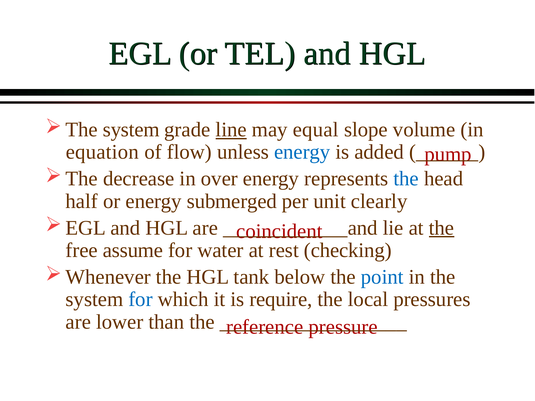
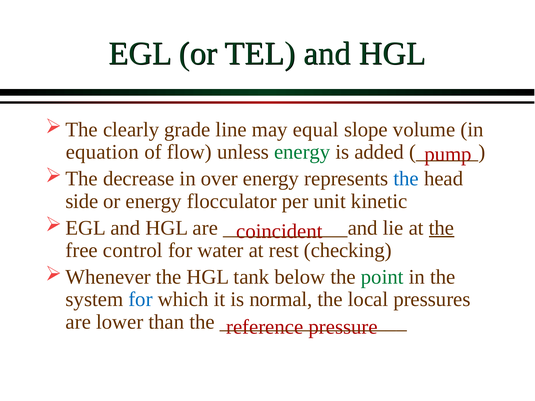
system at (131, 130): system -> clearly
line underline: present -> none
energy at (302, 152) colour: blue -> green
half: half -> side
submerged: submerged -> flocculator
clearly: clearly -> kinetic
assume: assume -> control
point colour: blue -> green
require: require -> normal
